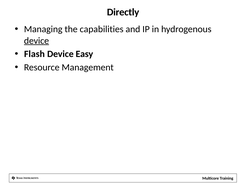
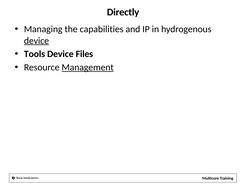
Flash: Flash -> Tools
Easy: Easy -> Files
Management underline: none -> present
